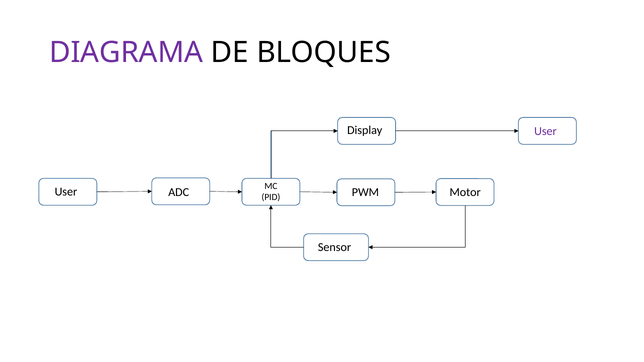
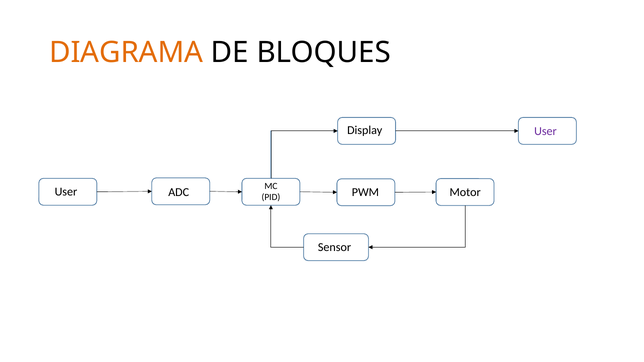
DIAGRAMA colour: purple -> orange
